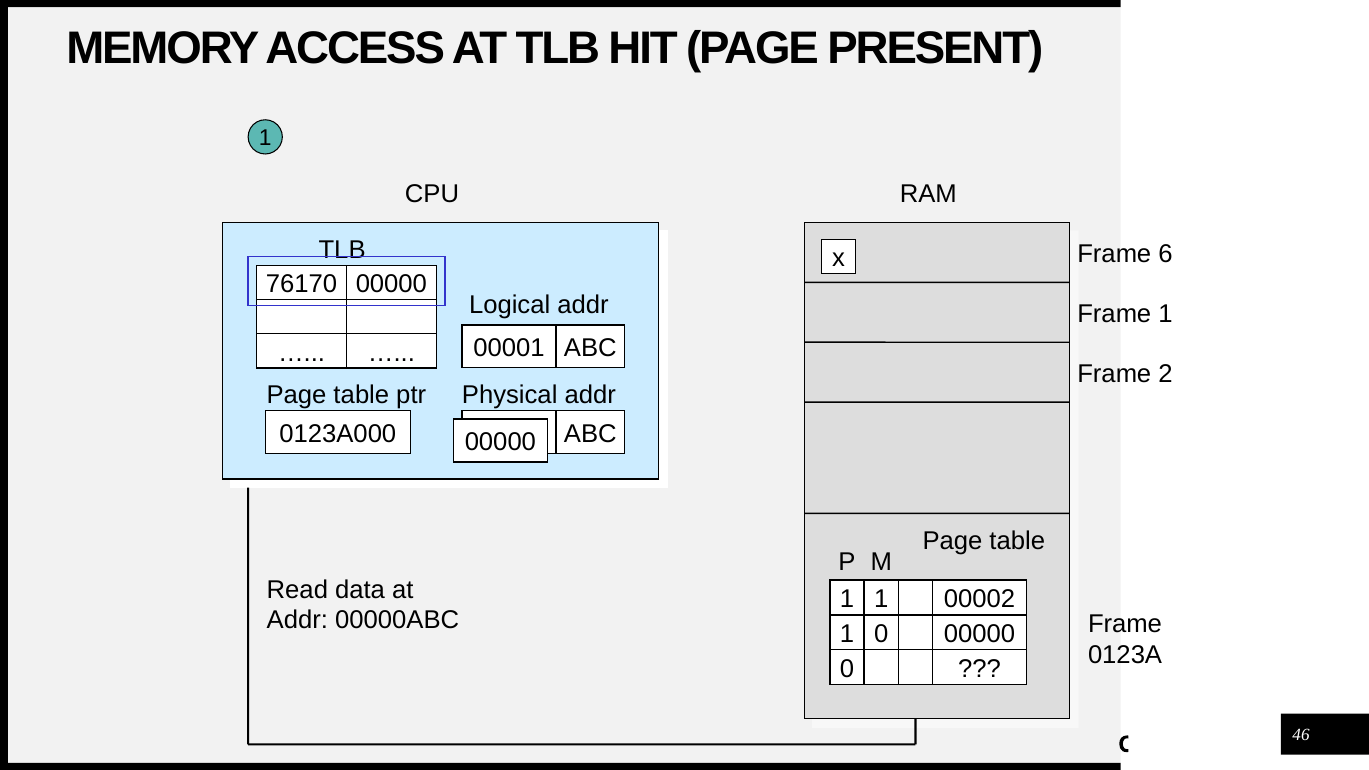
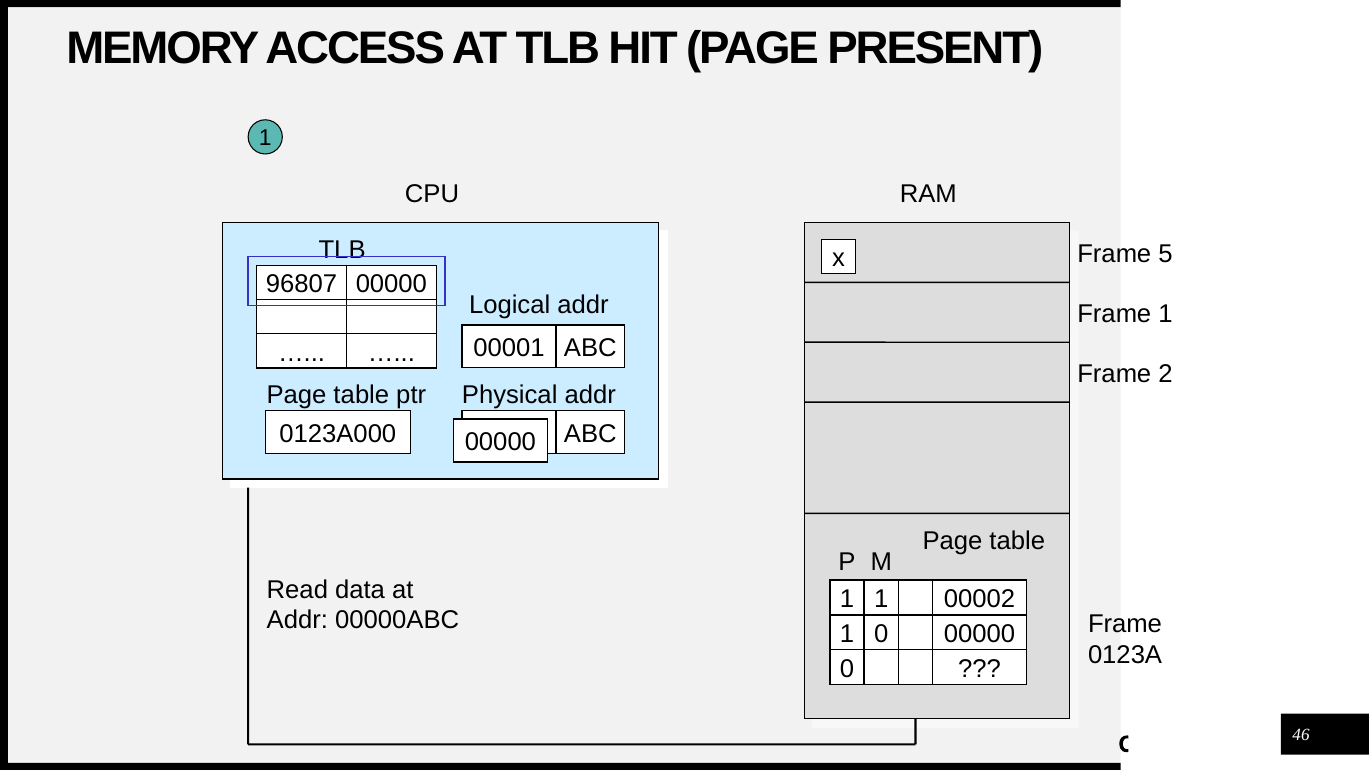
6: 6 -> 5
76170: 76170 -> 96807
